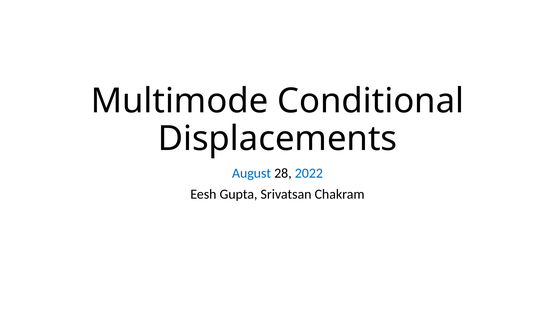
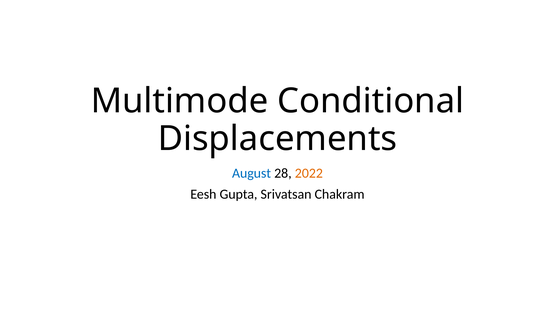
2022 colour: blue -> orange
